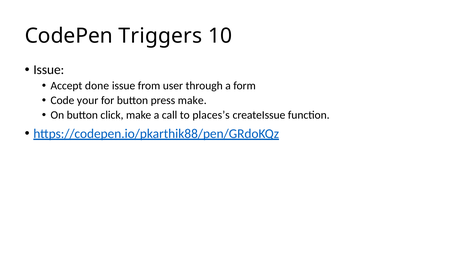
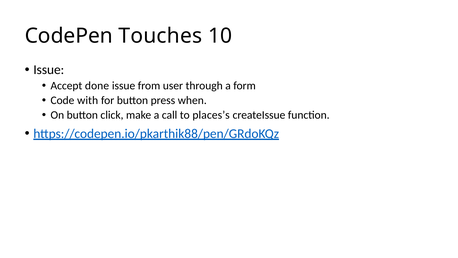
Triggers: Triggers -> Touches
your: your -> with
press make: make -> when
